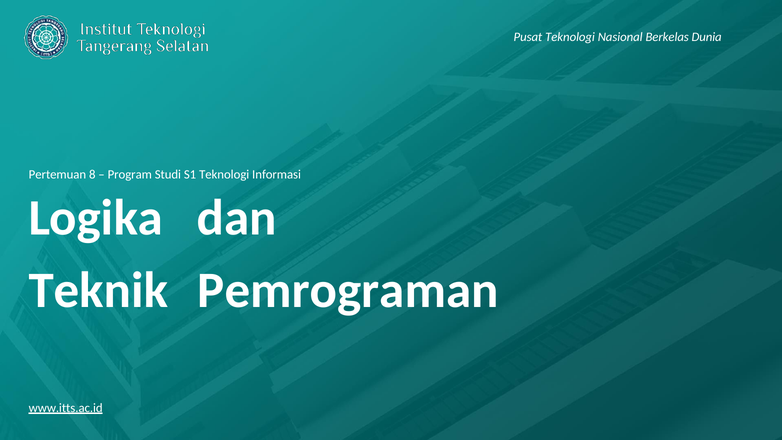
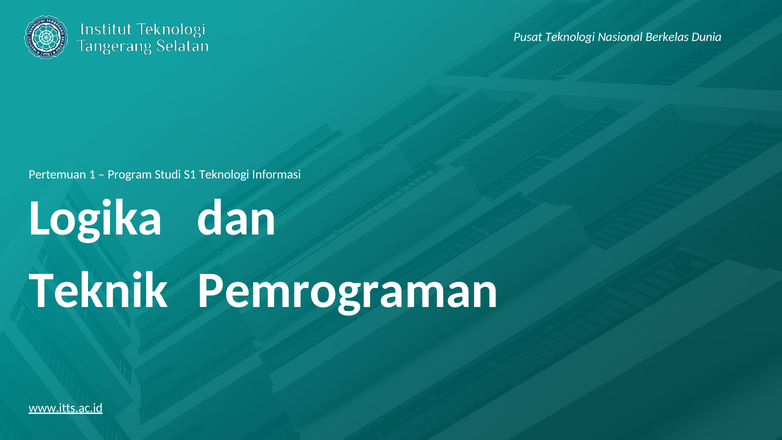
8: 8 -> 1
